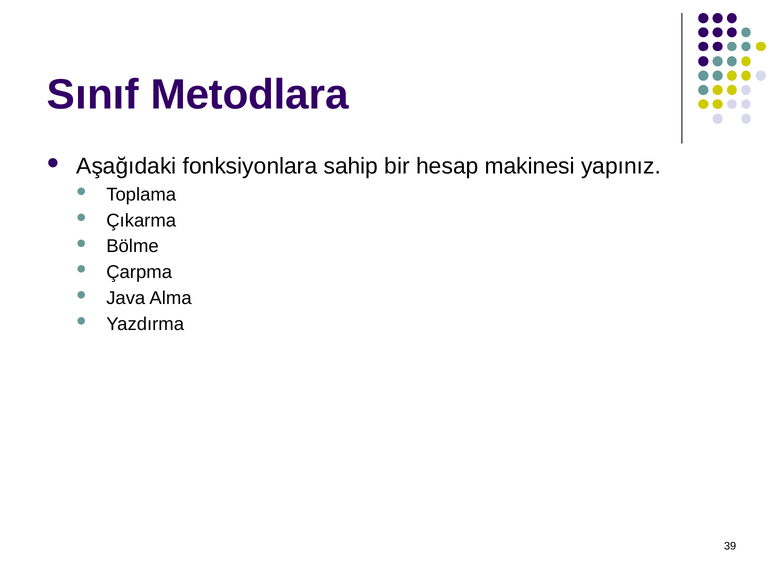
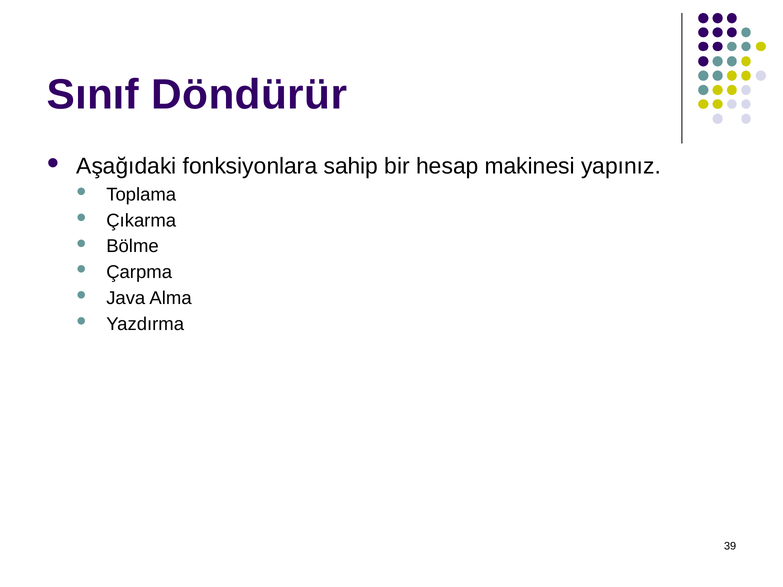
Metodlara: Metodlara -> Döndürür
